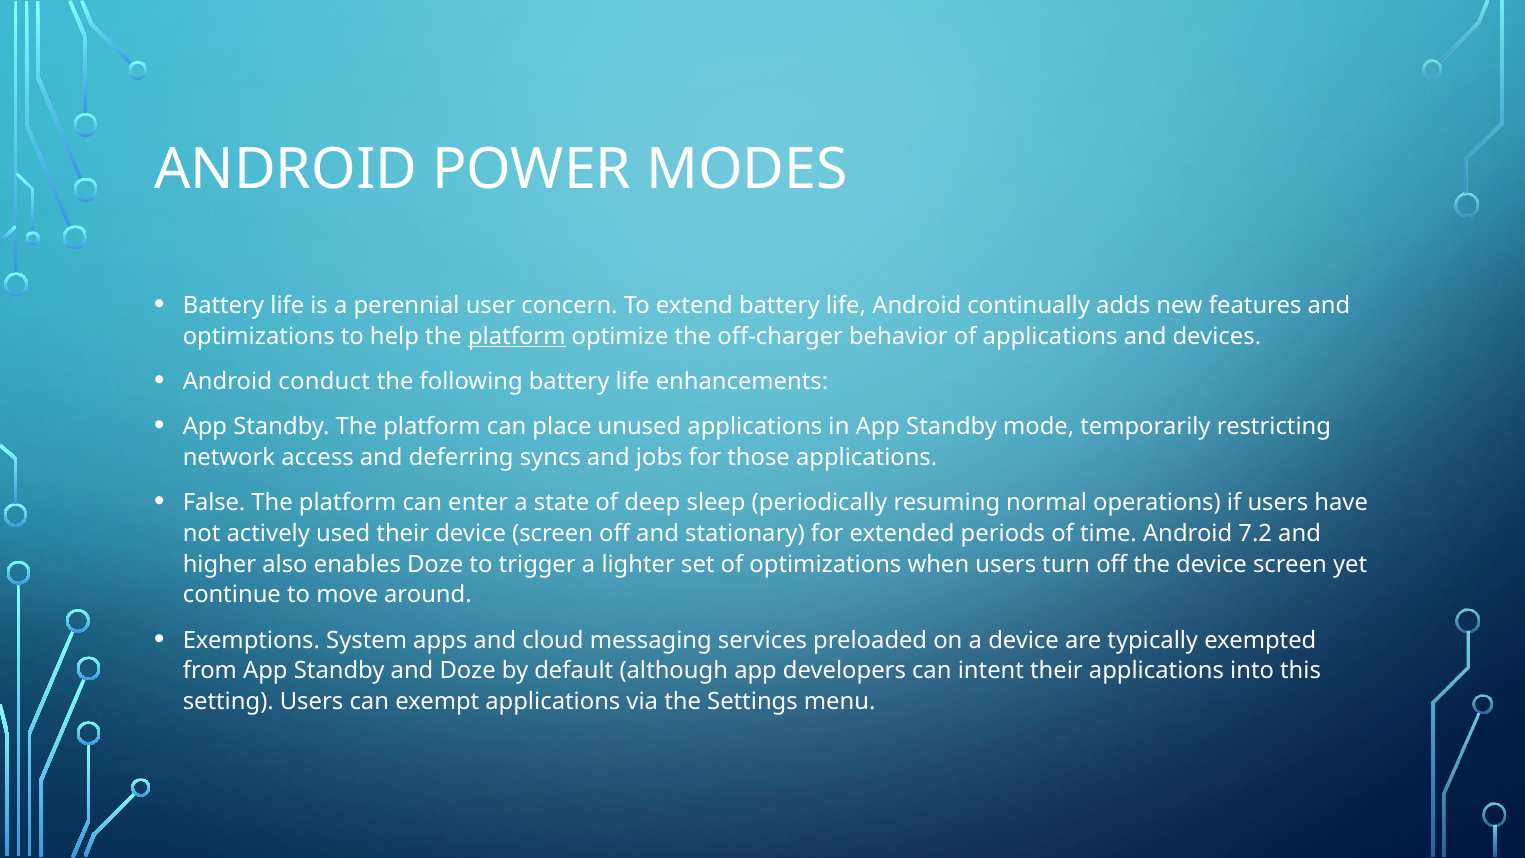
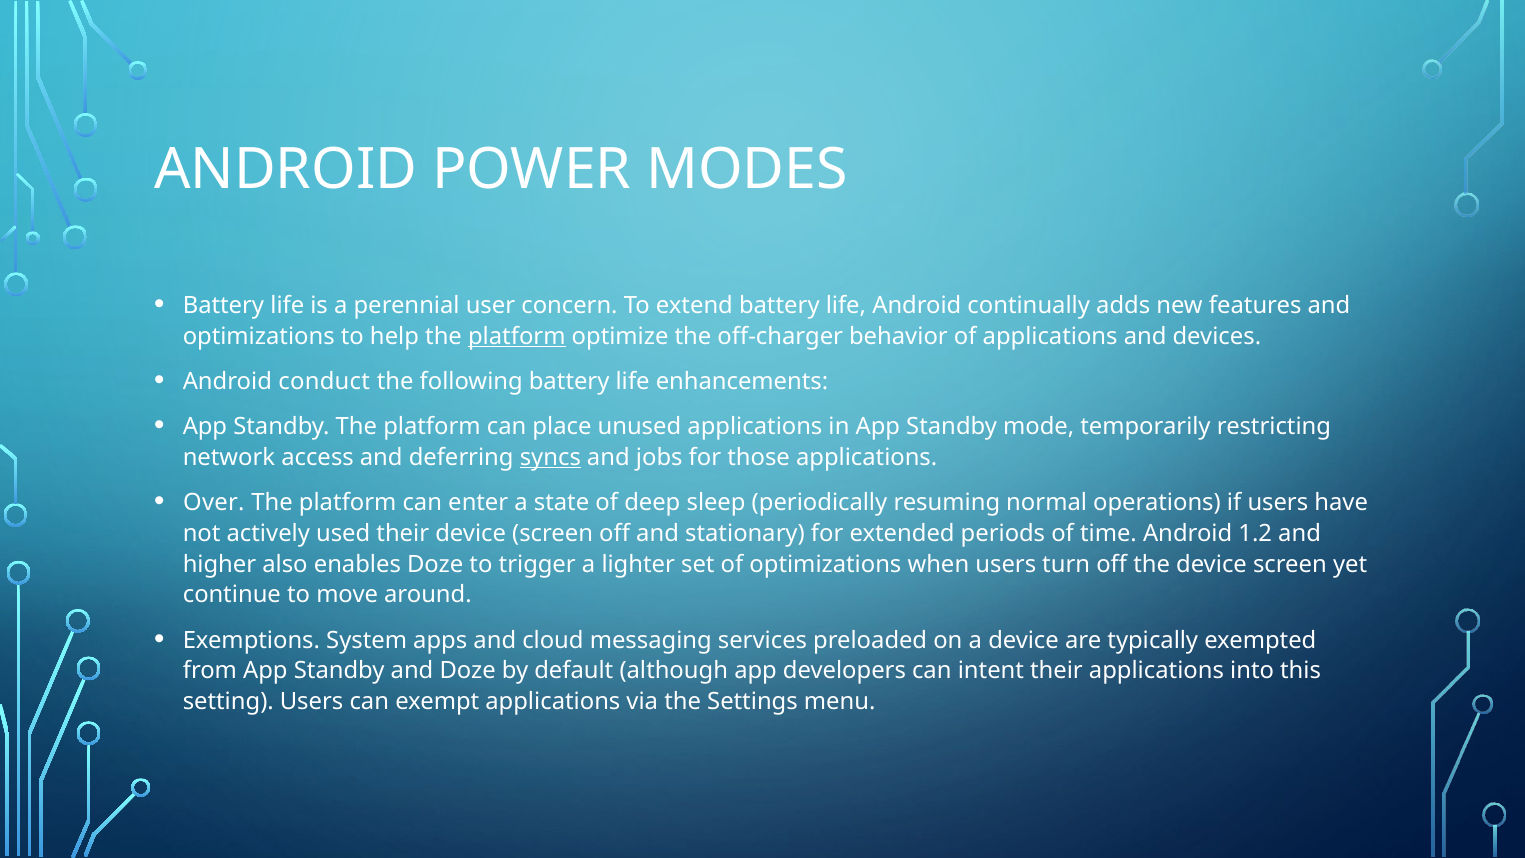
syncs underline: none -> present
False: False -> Over
7.2: 7.2 -> 1.2
